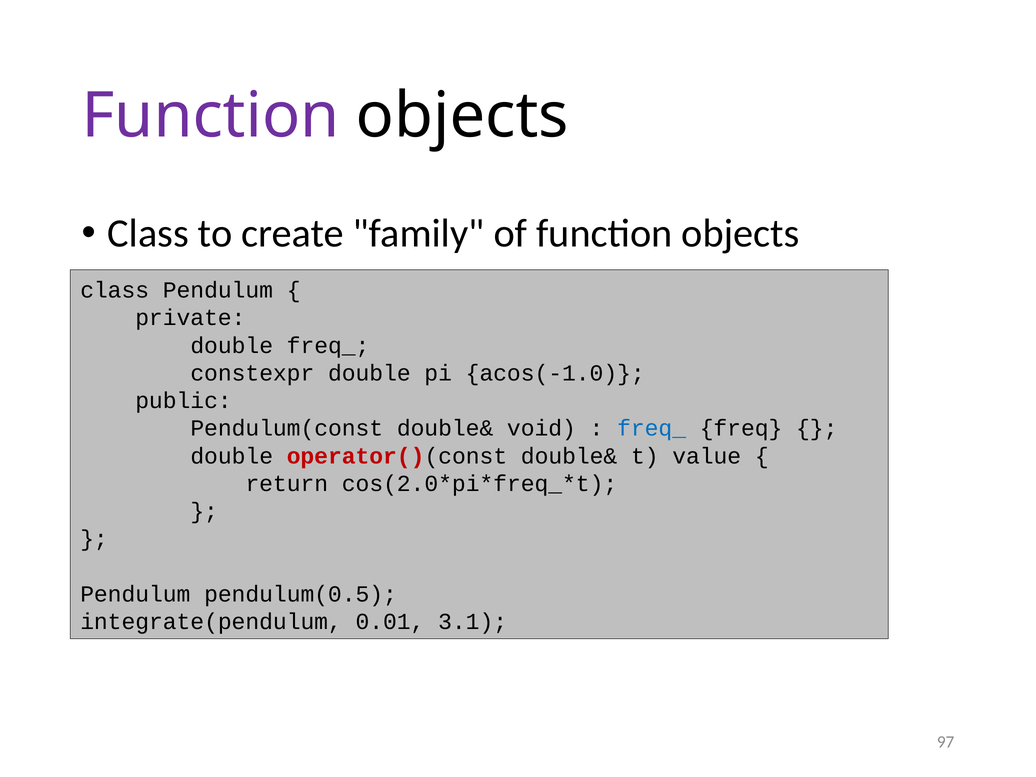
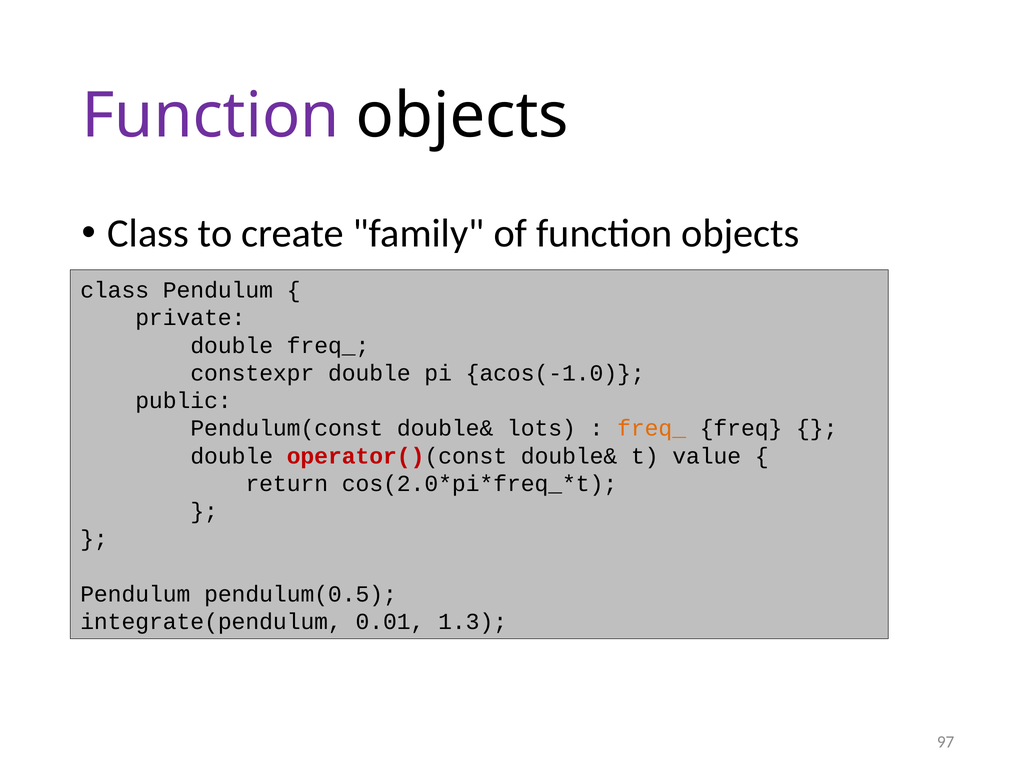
void: void -> lots
freq_ at (652, 428) colour: blue -> orange
3.1: 3.1 -> 1.3
